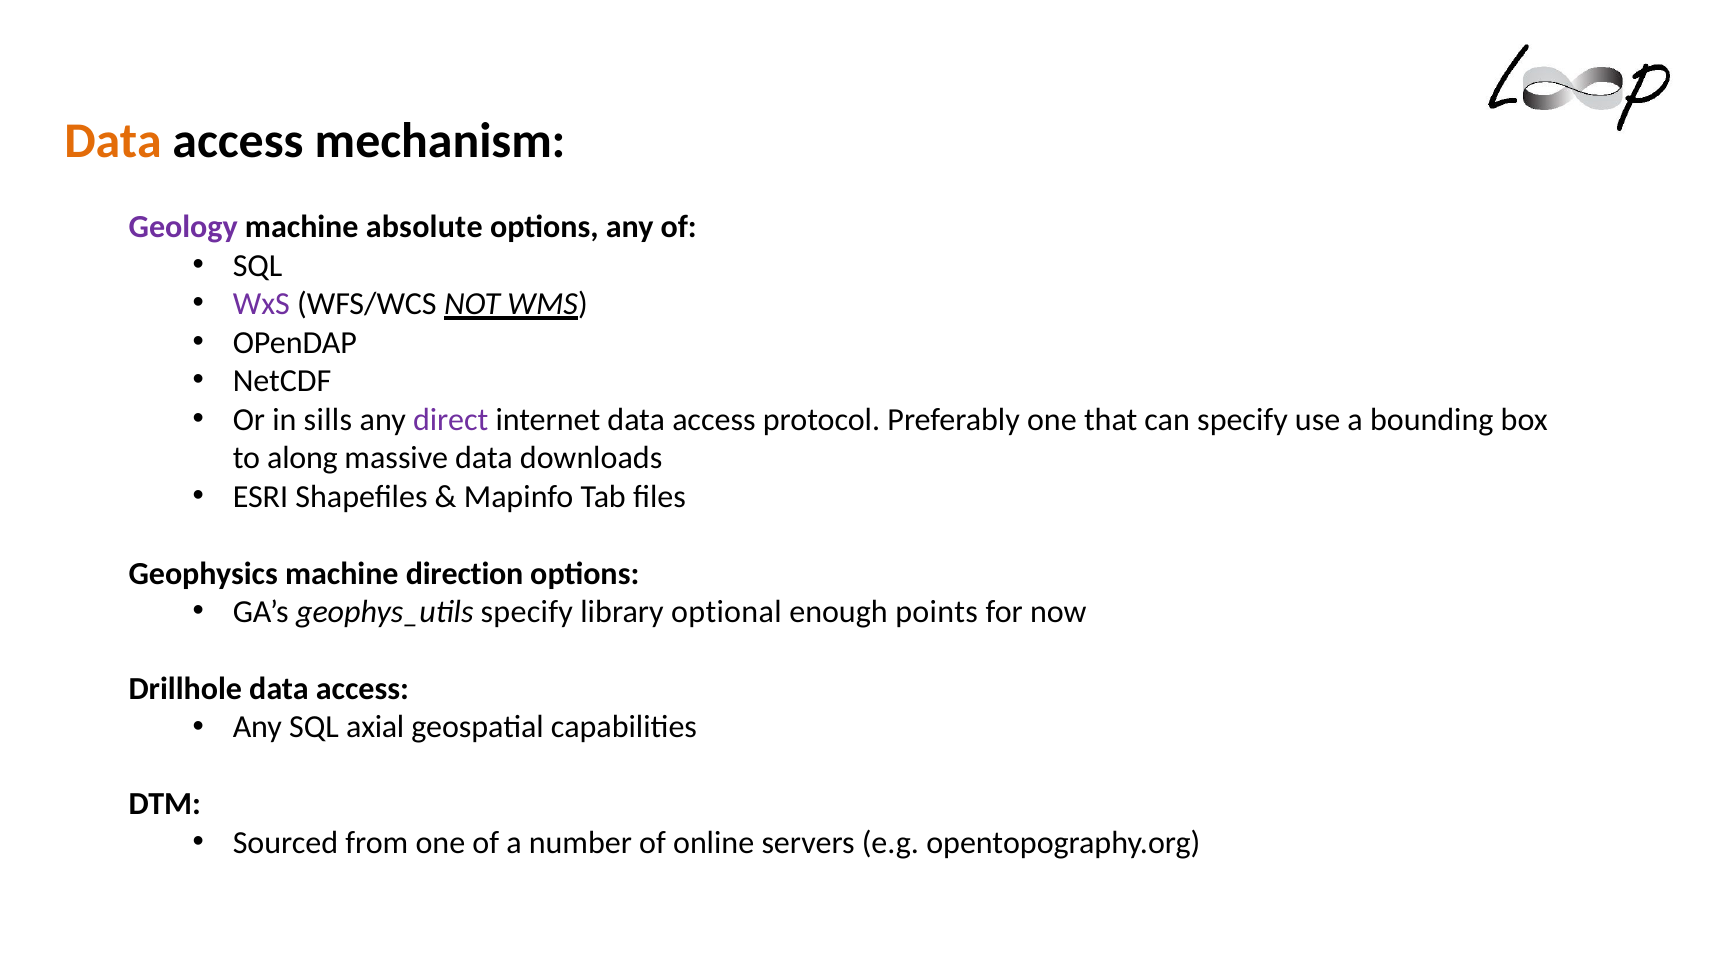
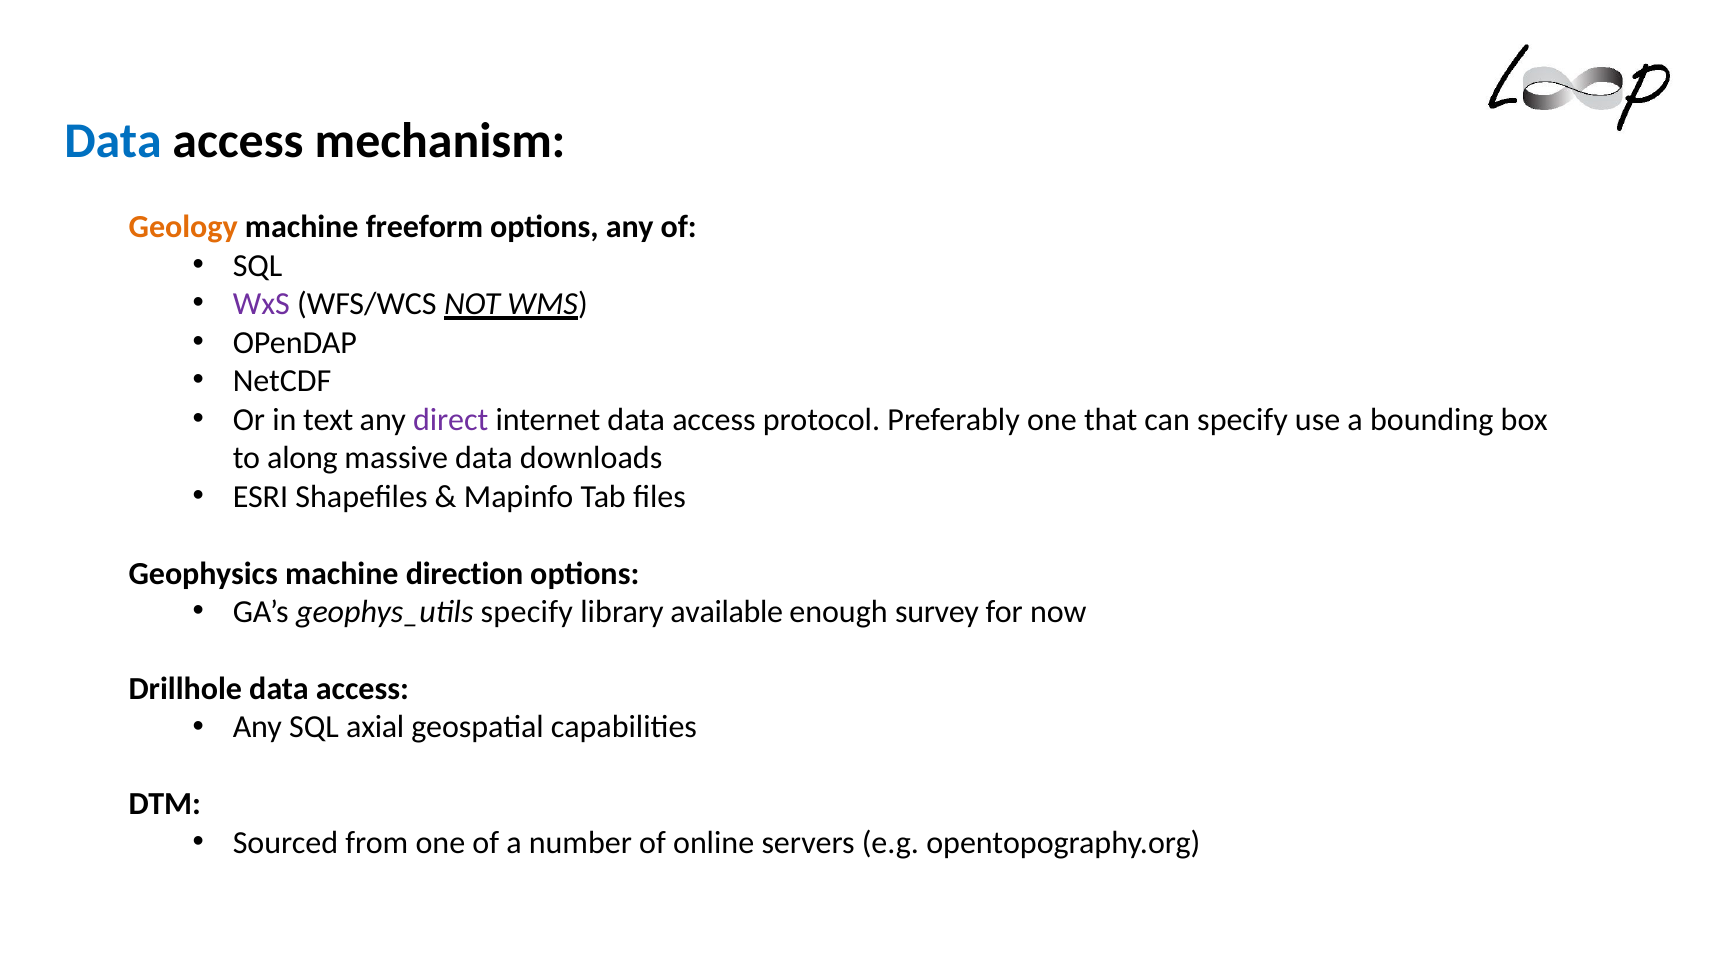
Data at (113, 141) colour: orange -> blue
Geology colour: purple -> orange
absolute: absolute -> freeform
sills: sills -> text
optional: optional -> available
points: points -> survey
